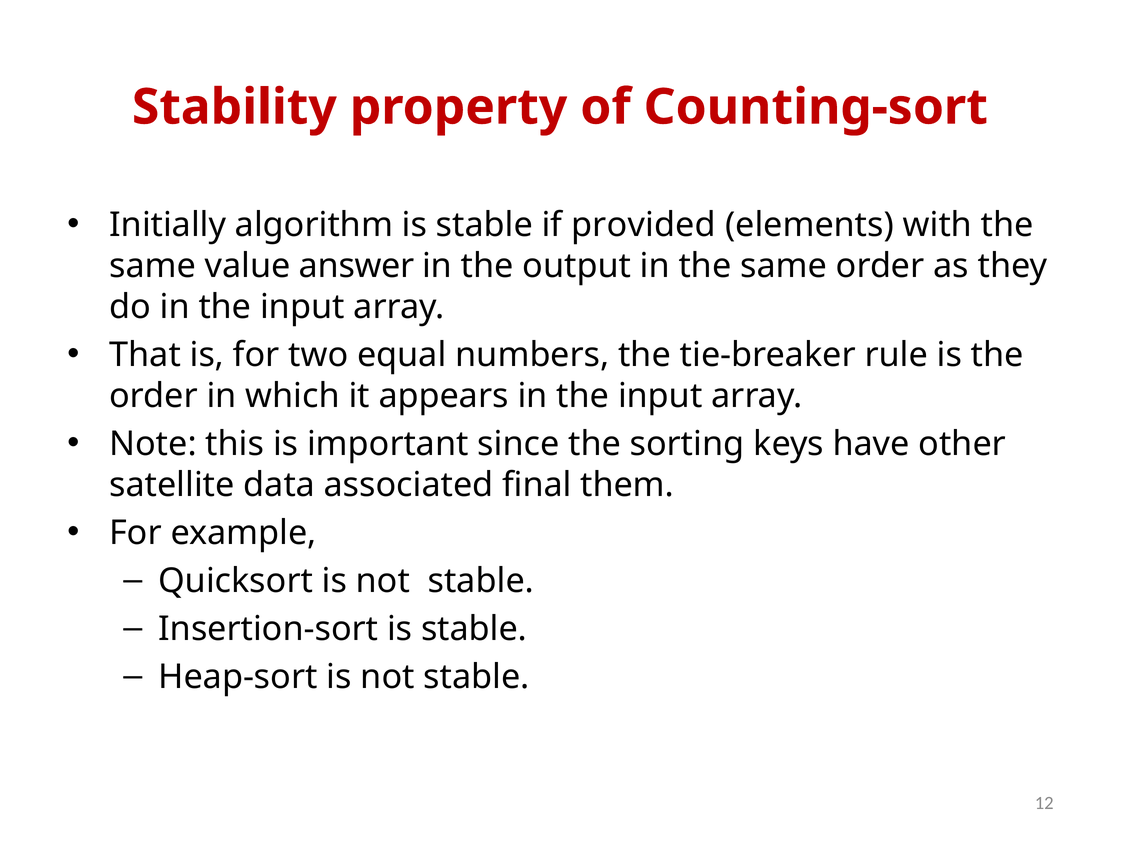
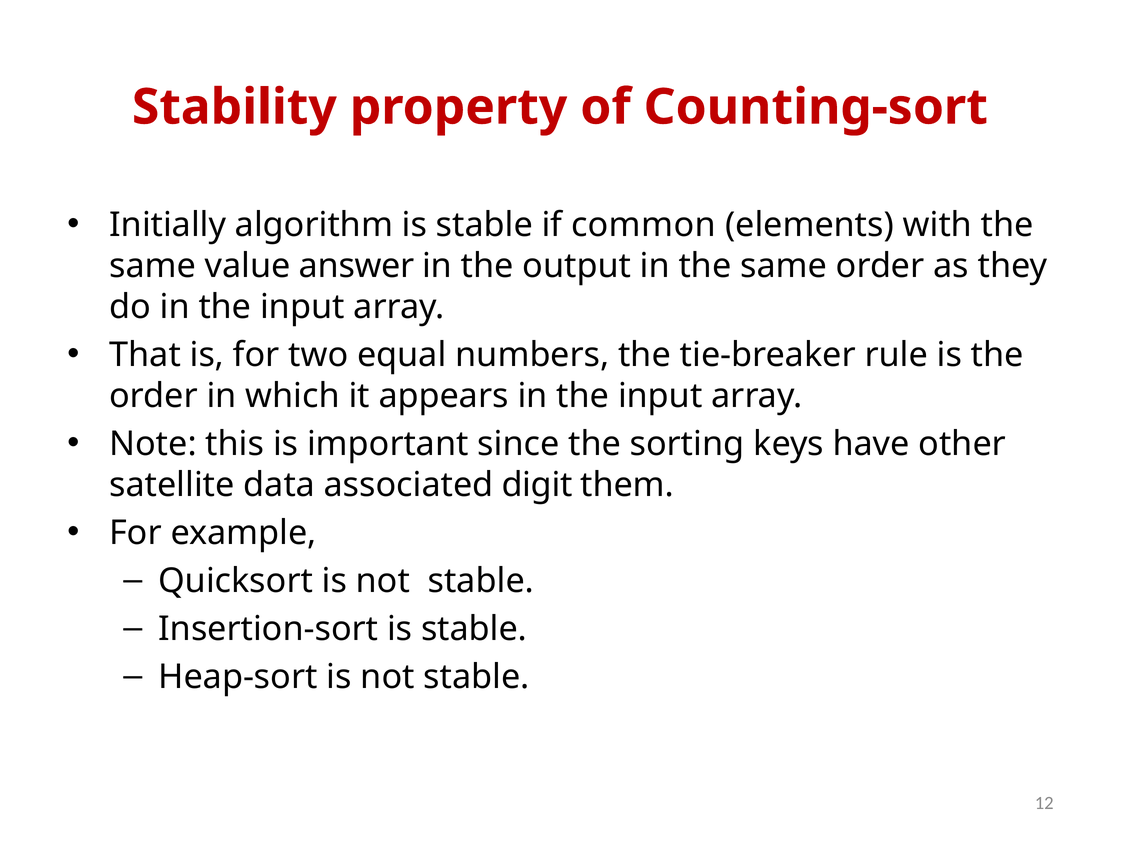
provided: provided -> common
final: final -> digit
